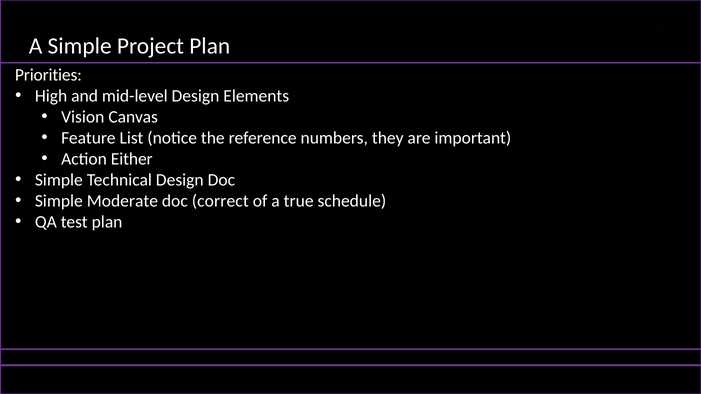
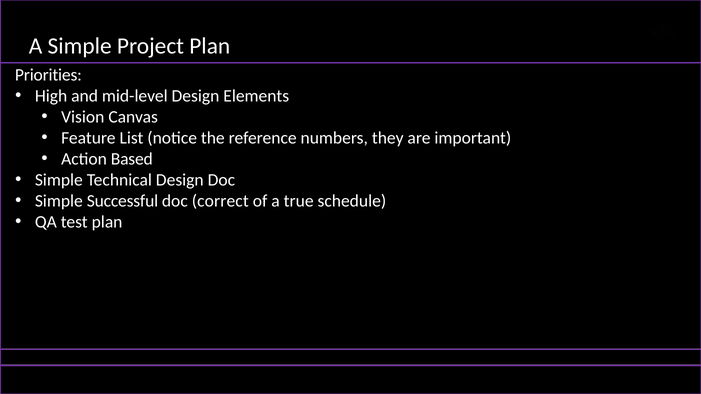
Either: Either -> Based
Moderate: Moderate -> Successful
